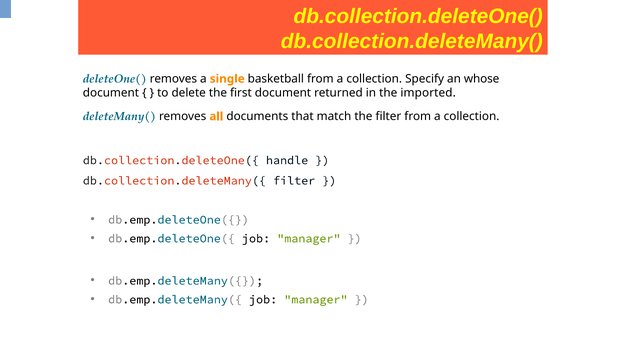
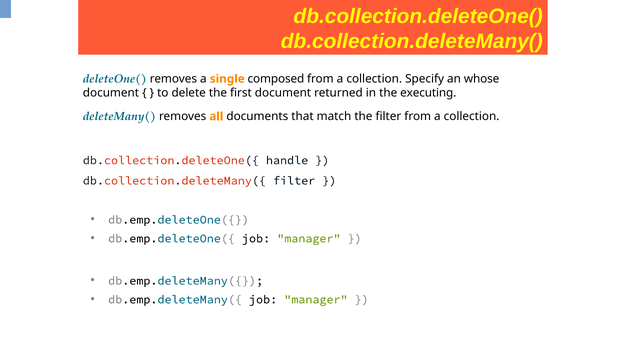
basketball: basketball -> composed
imported: imported -> executing
